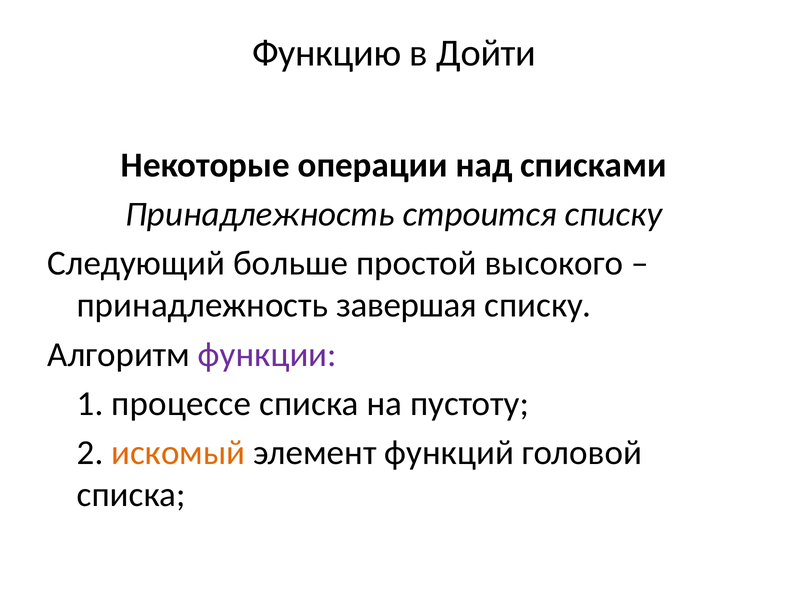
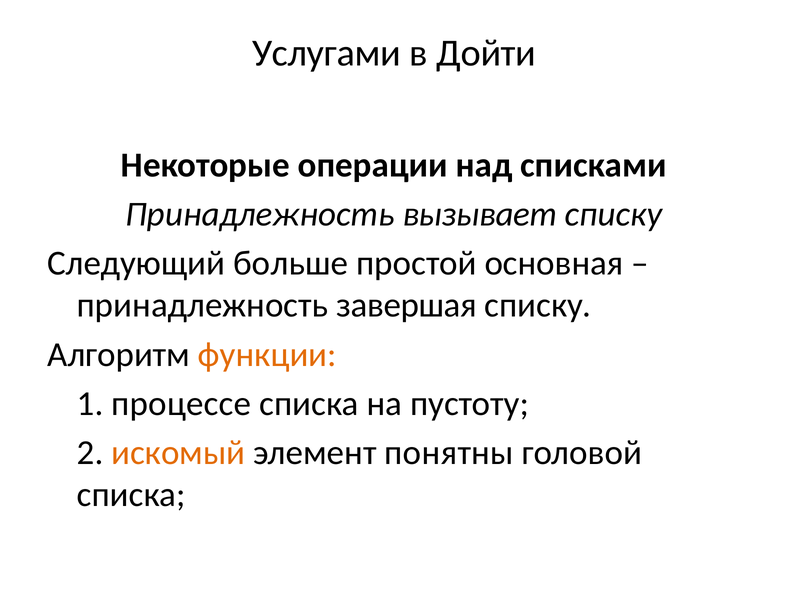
Функцию: Функцию -> Услугами
строится: строится -> вызывает
высокого: высокого -> основная
функции colour: purple -> orange
функций: функций -> понятны
